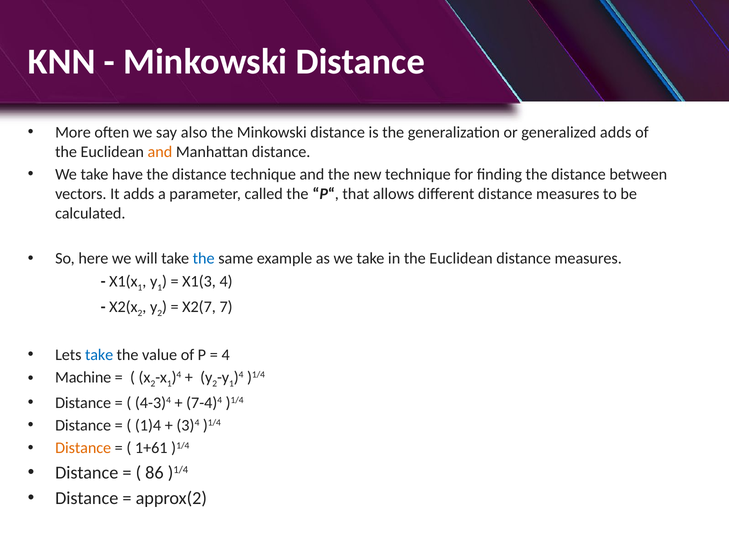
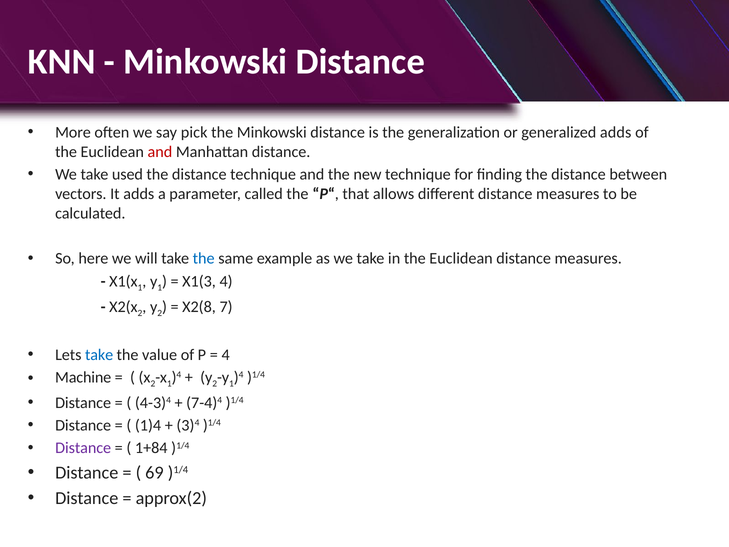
also: also -> pick
and at (160, 152) colour: orange -> red
have: have -> used
X2(7: X2(7 -> X2(8
Distance at (83, 448) colour: orange -> purple
1+61: 1+61 -> 1+84
86: 86 -> 69
